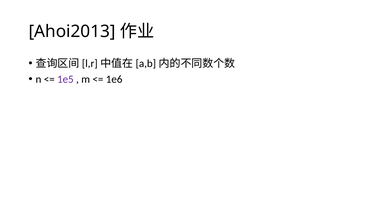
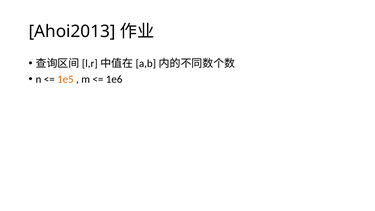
1e5 colour: purple -> orange
